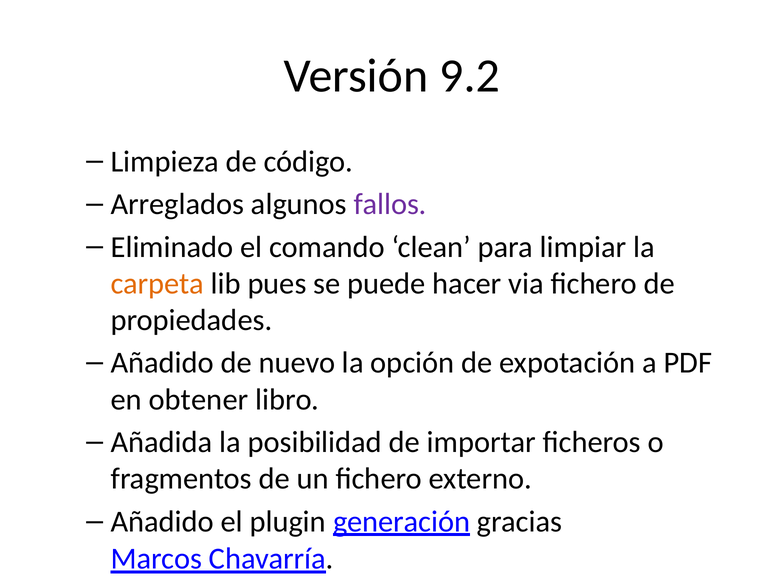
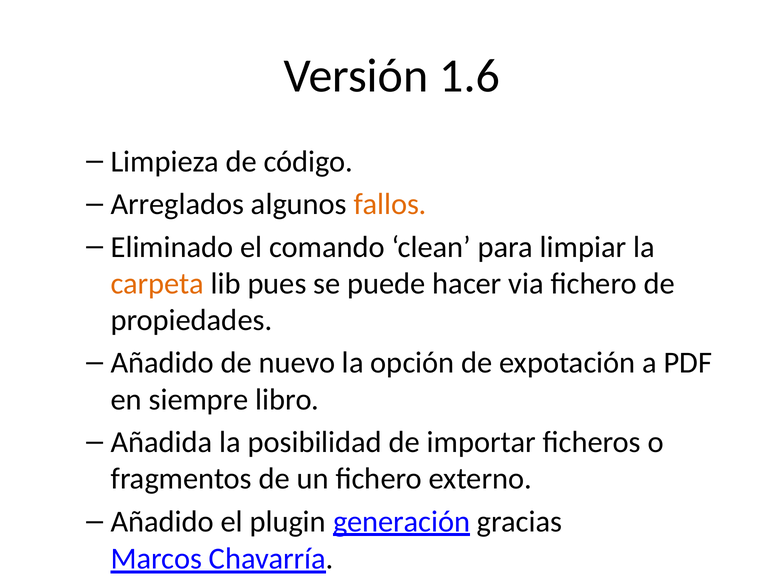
9.2: 9.2 -> 1.6
fallos colour: purple -> orange
obtener: obtener -> siempre
